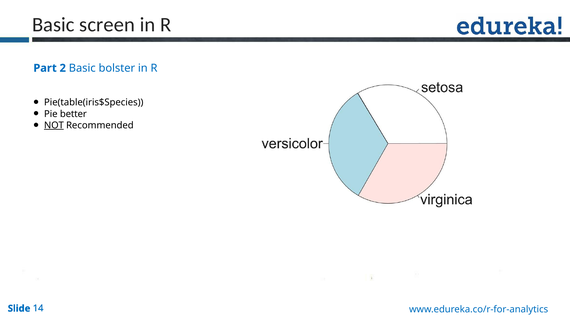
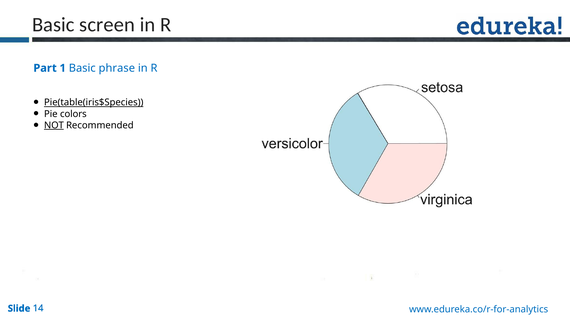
2: 2 -> 1
bolster: bolster -> phrase
Pie(table(iris$Species underline: none -> present
better: better -> colors
